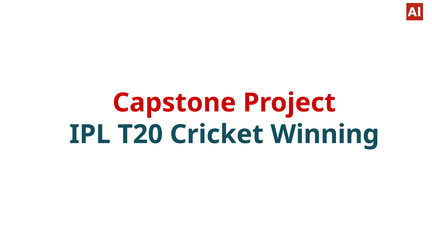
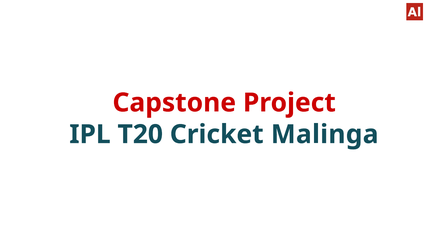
Winning: Winning -> Malinga
